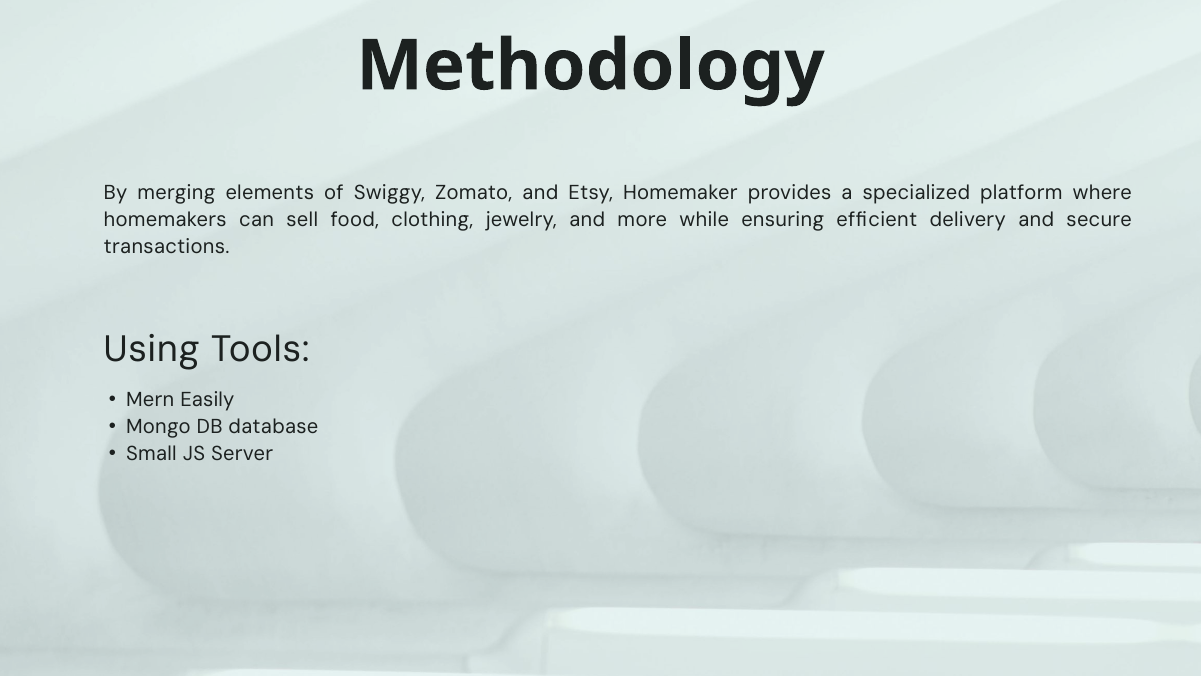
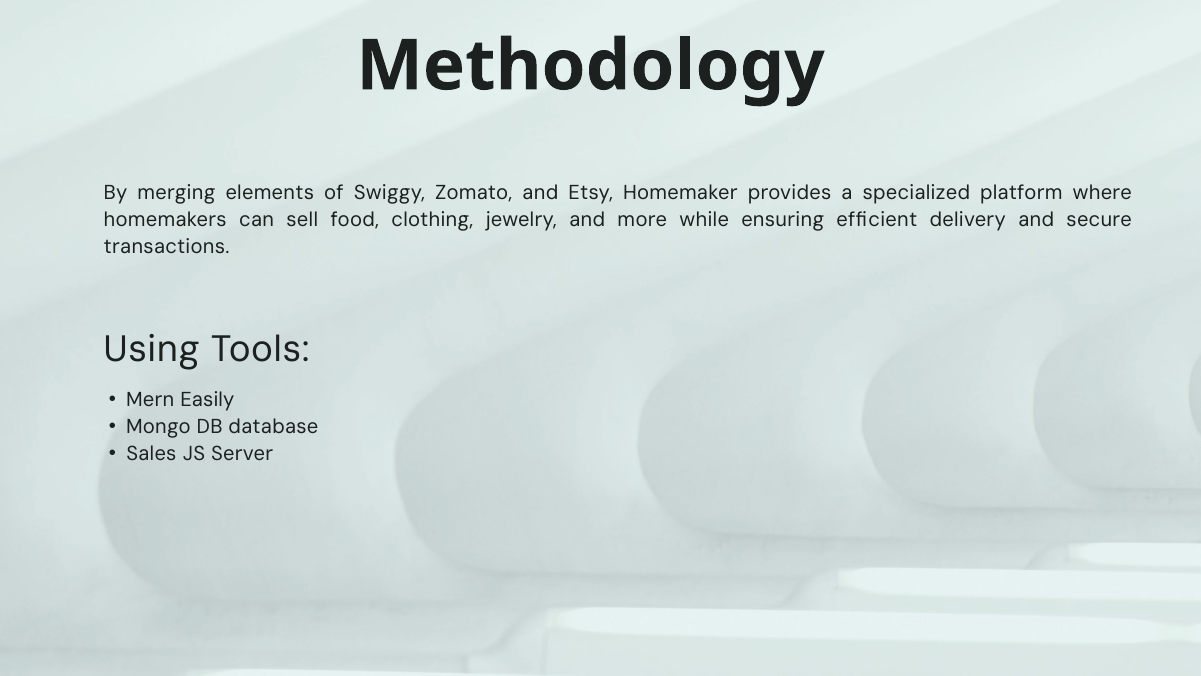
Small: Small -> Sales
